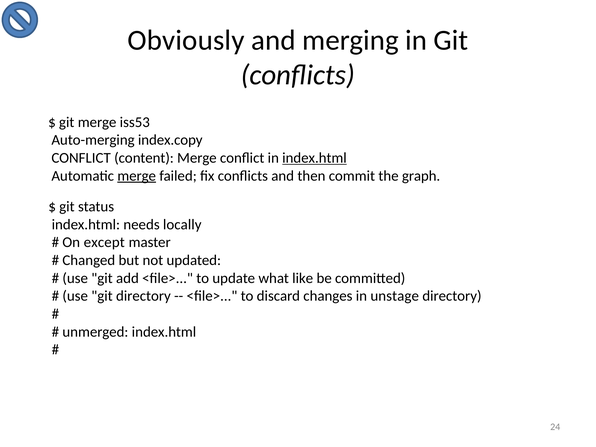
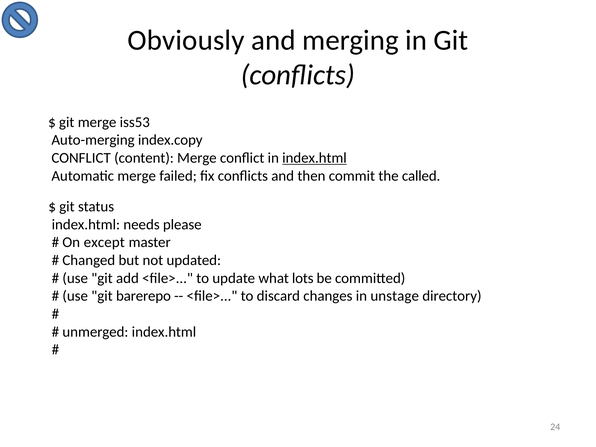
merge at (137, 176) underline: present -> none
graph: graph -> called
locally: locally -> please
like: like -> lots
git directory: directory -> barerepo
